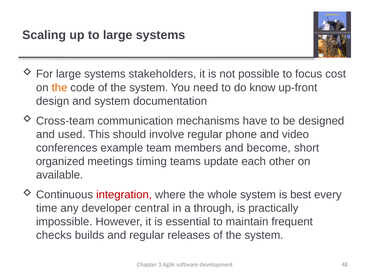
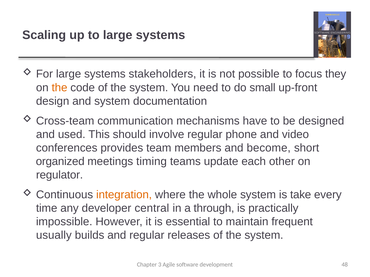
cost: cost -> they
know: know -> small
example: example -> provides
available: available -> regulator
integration colour: red -> orange
best: best -> take
checks: checks -> usually
